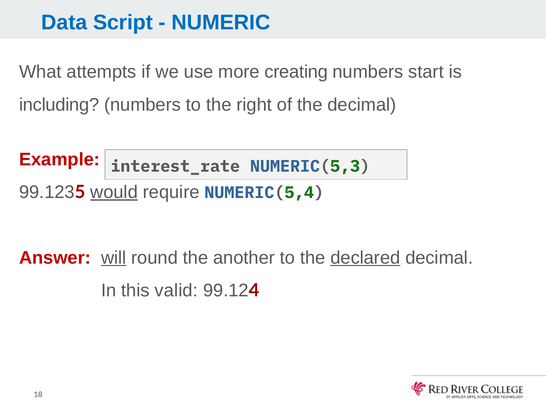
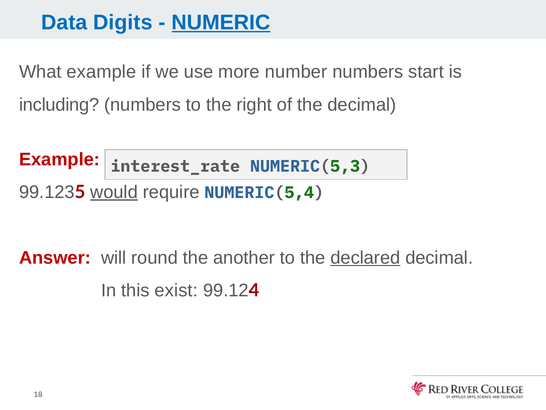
Script: Script -> Digits
NUMERIC underline: none -> present
What attempts: attempts -> example
creating: creating -> number
will underline: present -> none
valid: valid -> exist
